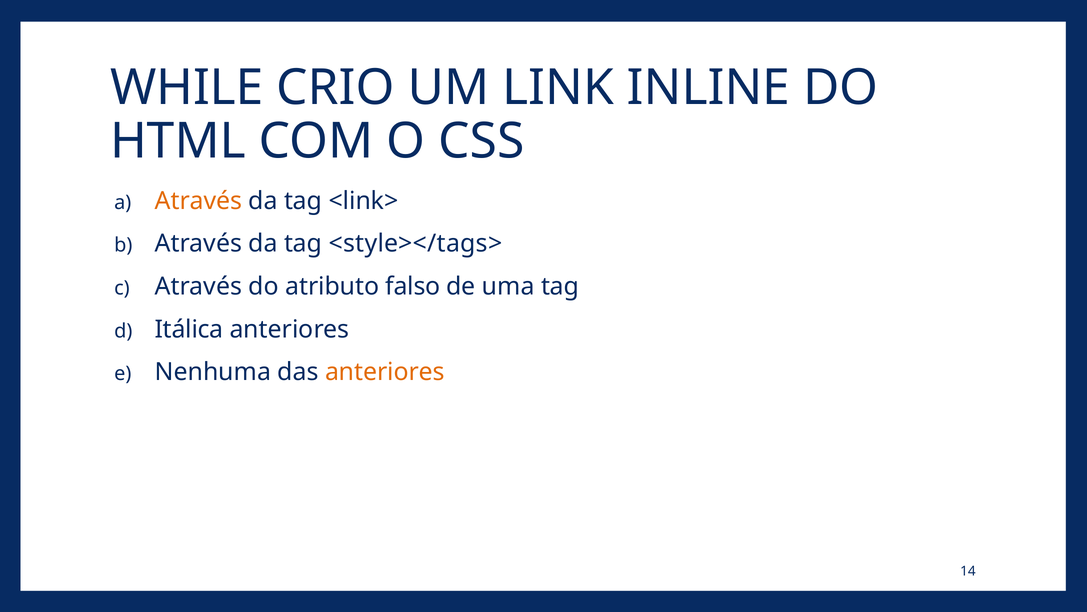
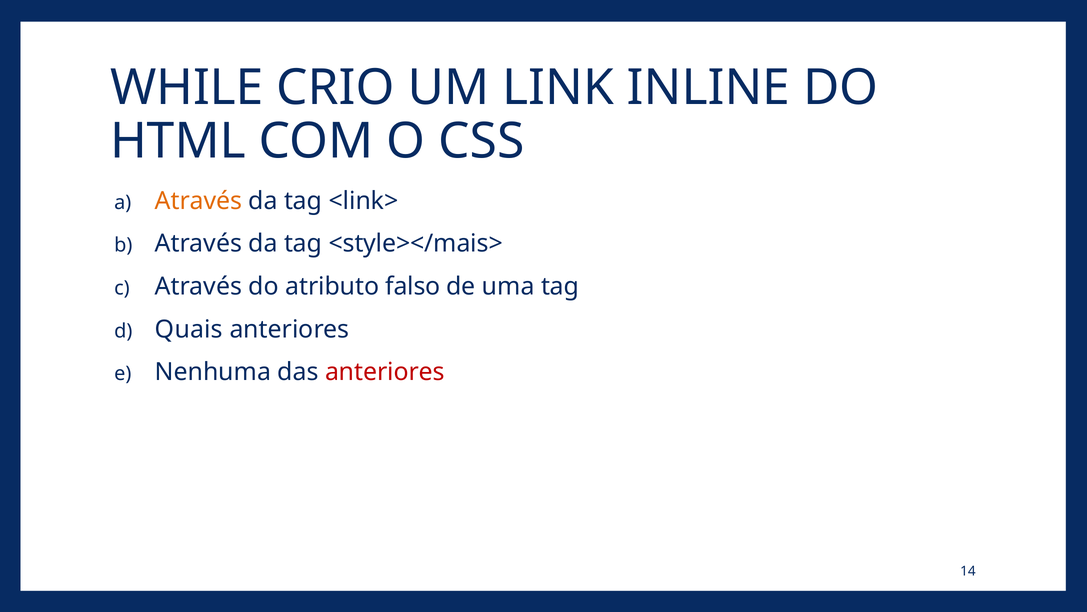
<style></tags>: <style></tags> -> <style></mais>
Itálica: Itálica -> Quais
anteriores at (385, 372) colour: orange -> red
